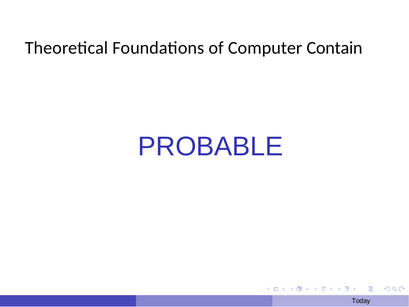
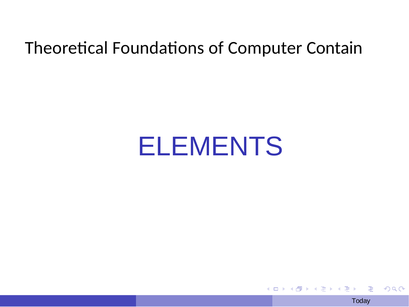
PROBABLE: PROBABLE -> ELEMENTS
